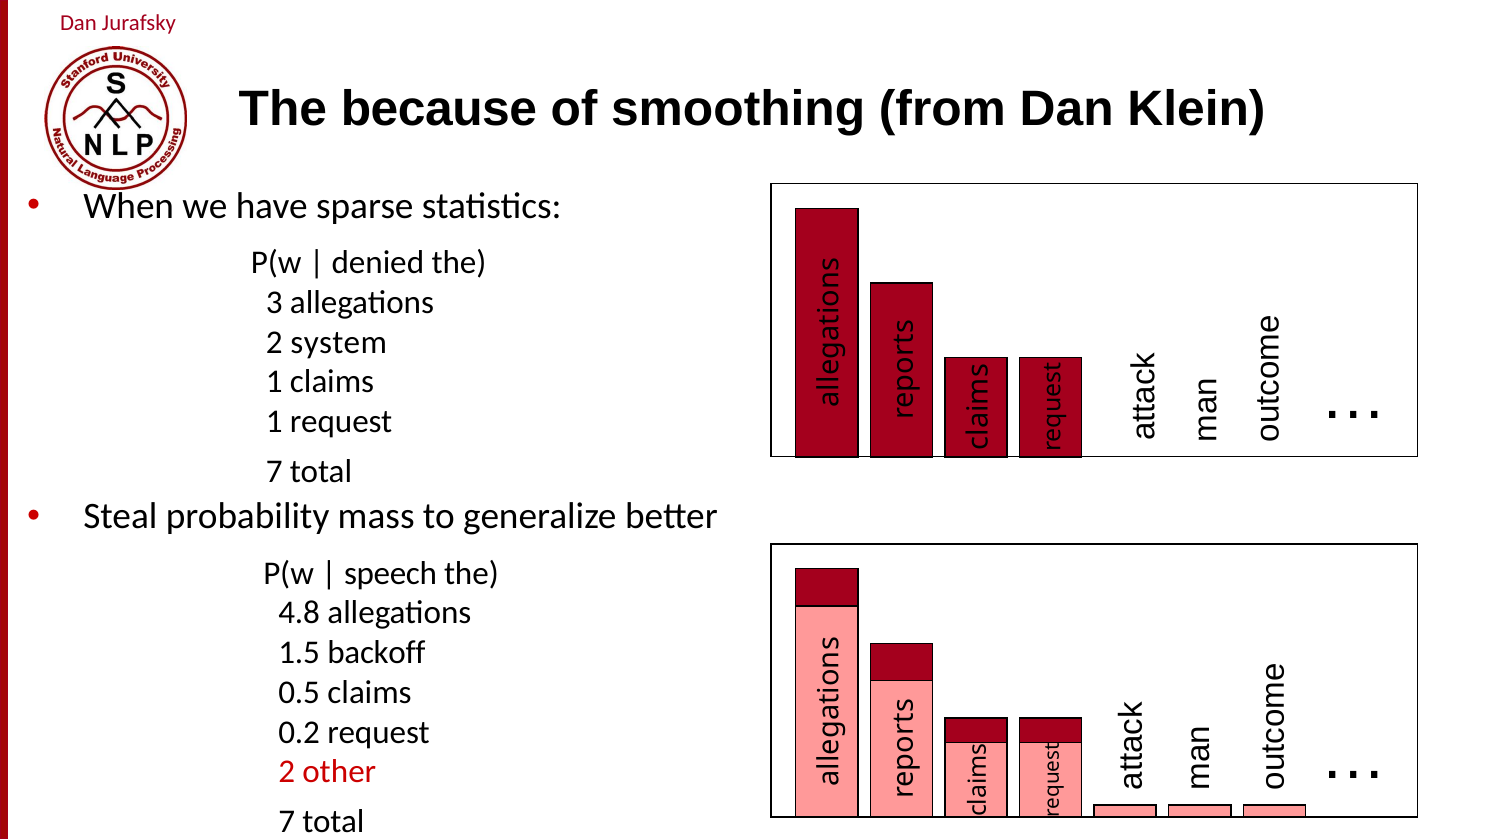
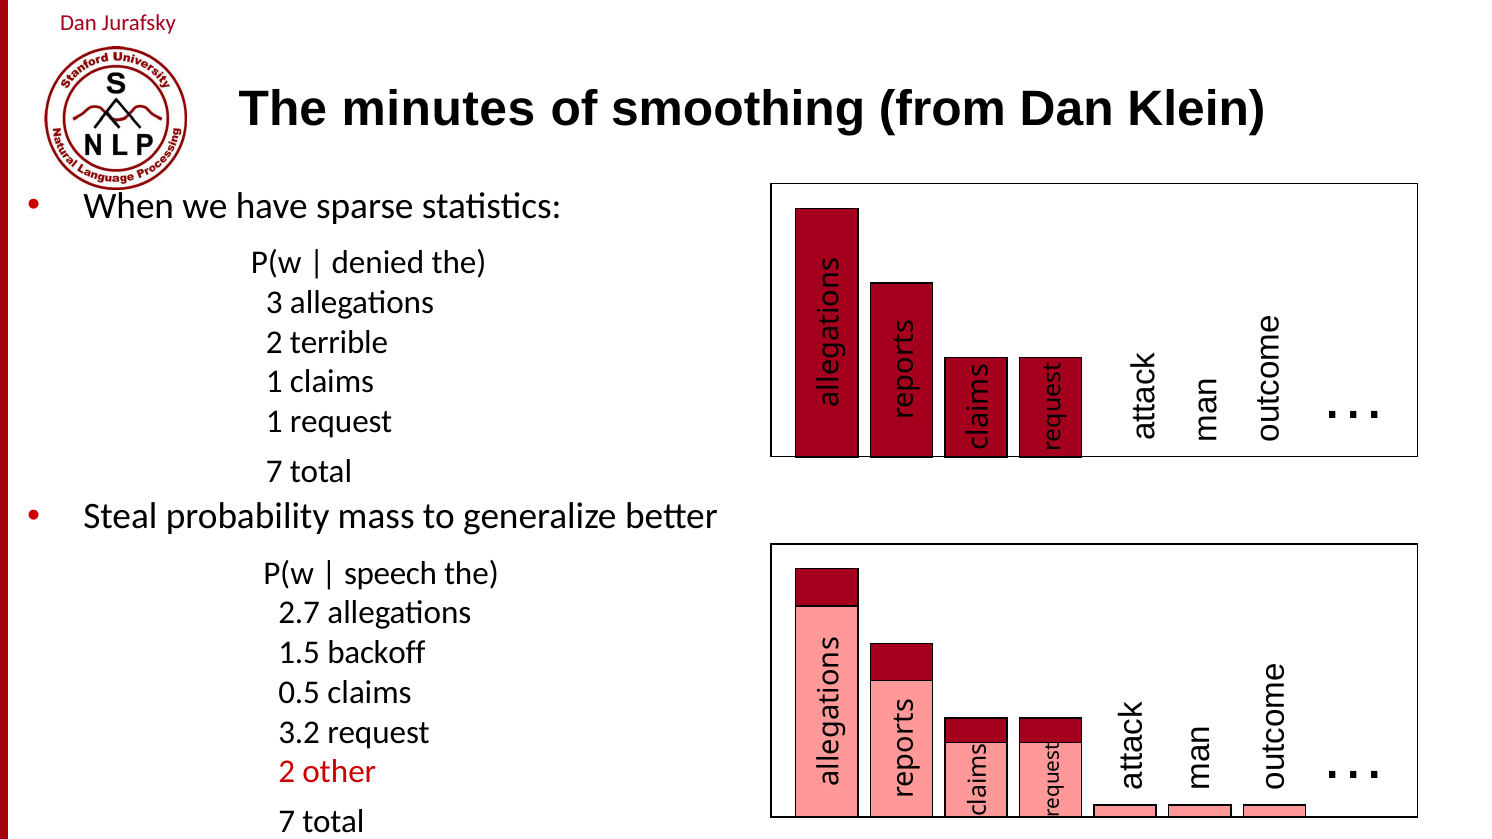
because: because -> minutes
system: system -> terrible
4.8: 4.8 -> 2.7
0.2: 0.2 -> 3.2
